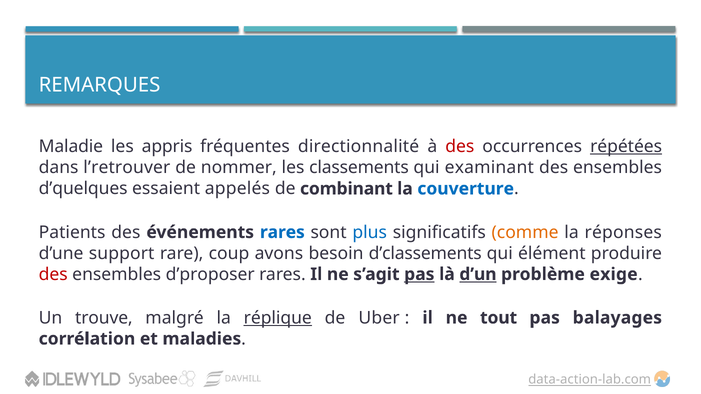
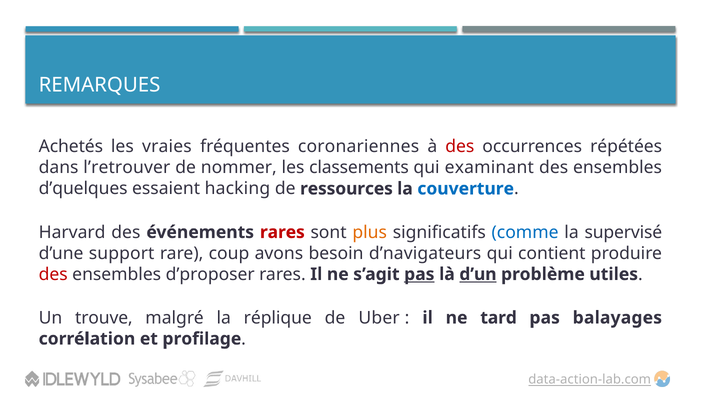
Maladie: Maladie -> Achetés
appris: appris -> vraies
directionnalité: directionnalité -> coronariennes
répétées underline: present -> none
appelés: appelés -> hacking
combinant: combinant -> ressources
Patients: Patients -> Harvard
rares at (282, 232) colour: blue -> red
plus colour: blue -> orange
comme colour: orange -> blue
réponses: réponses -> supervisé
d’classements: d’classements -> d’navigateurs
élément: élément -> contient
exige: exige -> utiles
réplique underline: present -> none
tout: tout -> tard
maladies: maladies -> profilage
